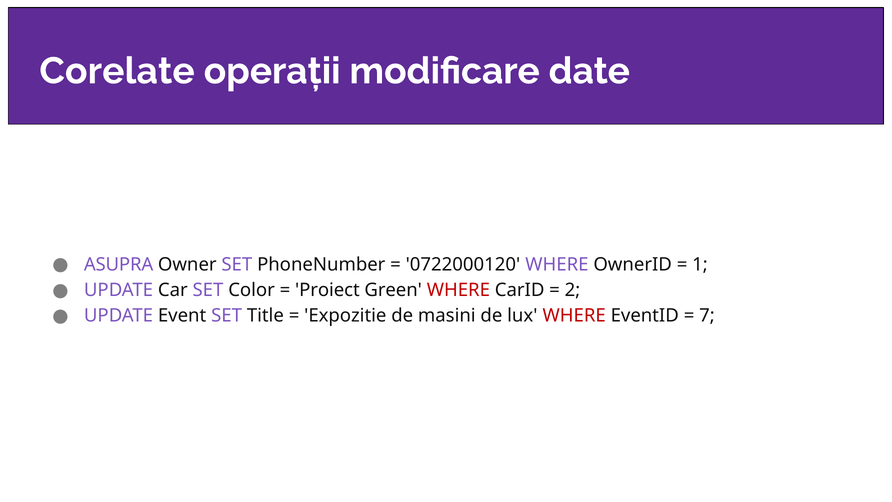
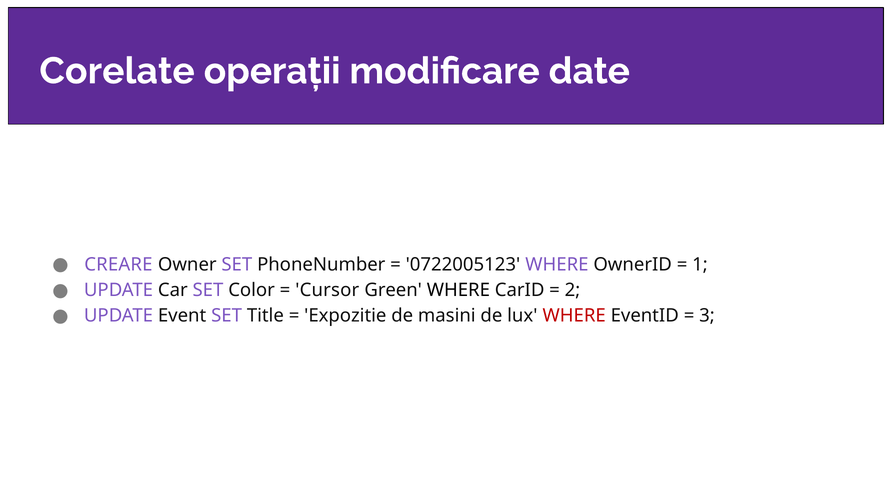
ASUPRA: ASUPRA -> CREARE
0722000120: 0722000120 -> 0722005123
Proiect: Proiect -> Cursor
WHERE at (458, 290) colour: red -> black
7: 7 -> 3
